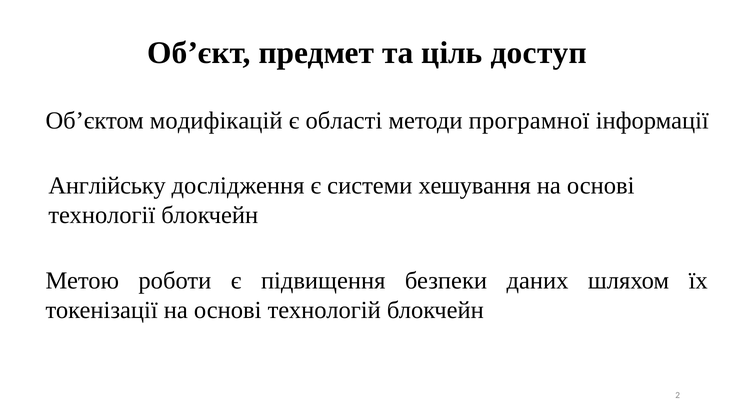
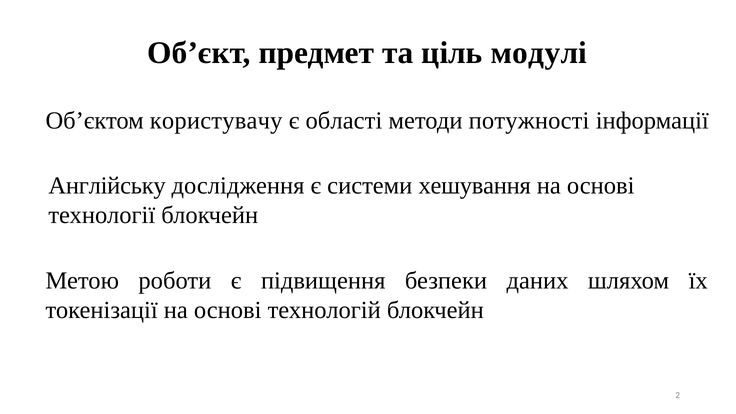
доступ: доступ -> модулі
модифікацій: модифікацій -> користувачу
програмної: програмної -> потужності
